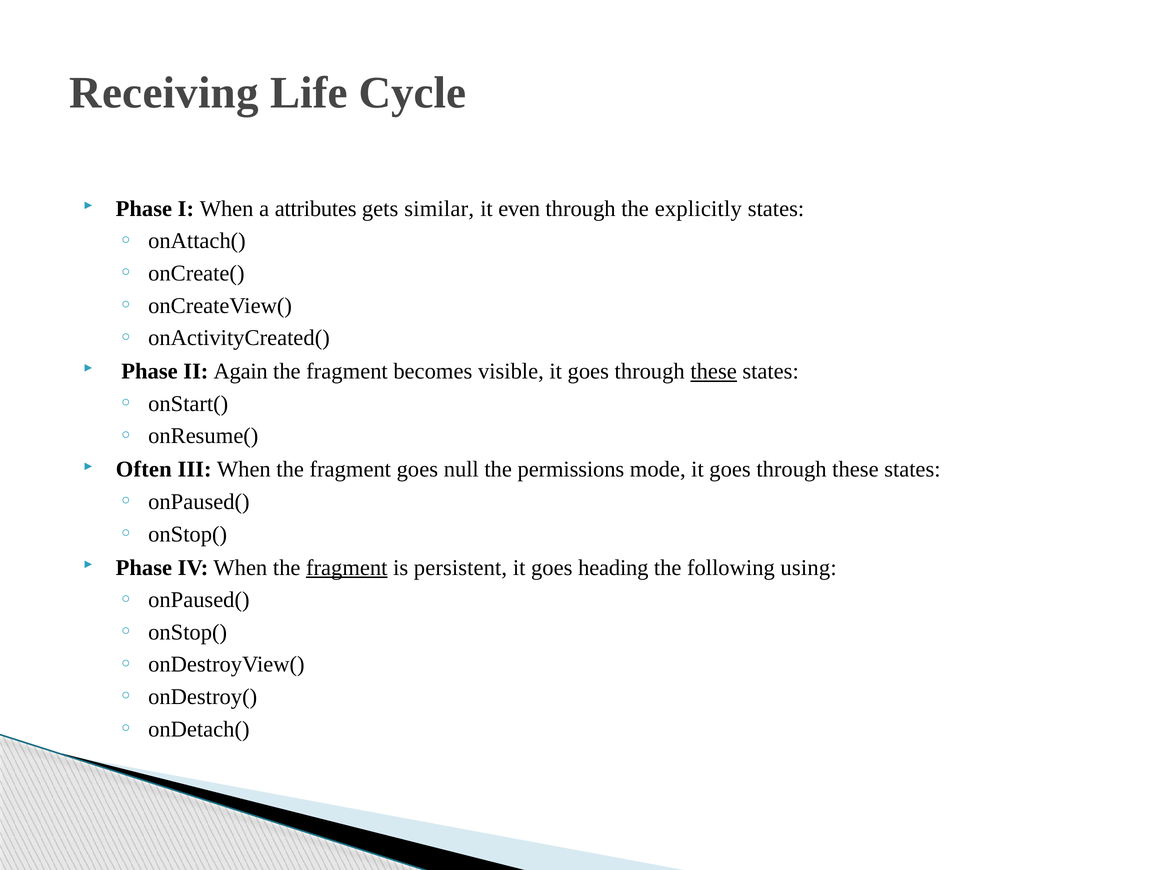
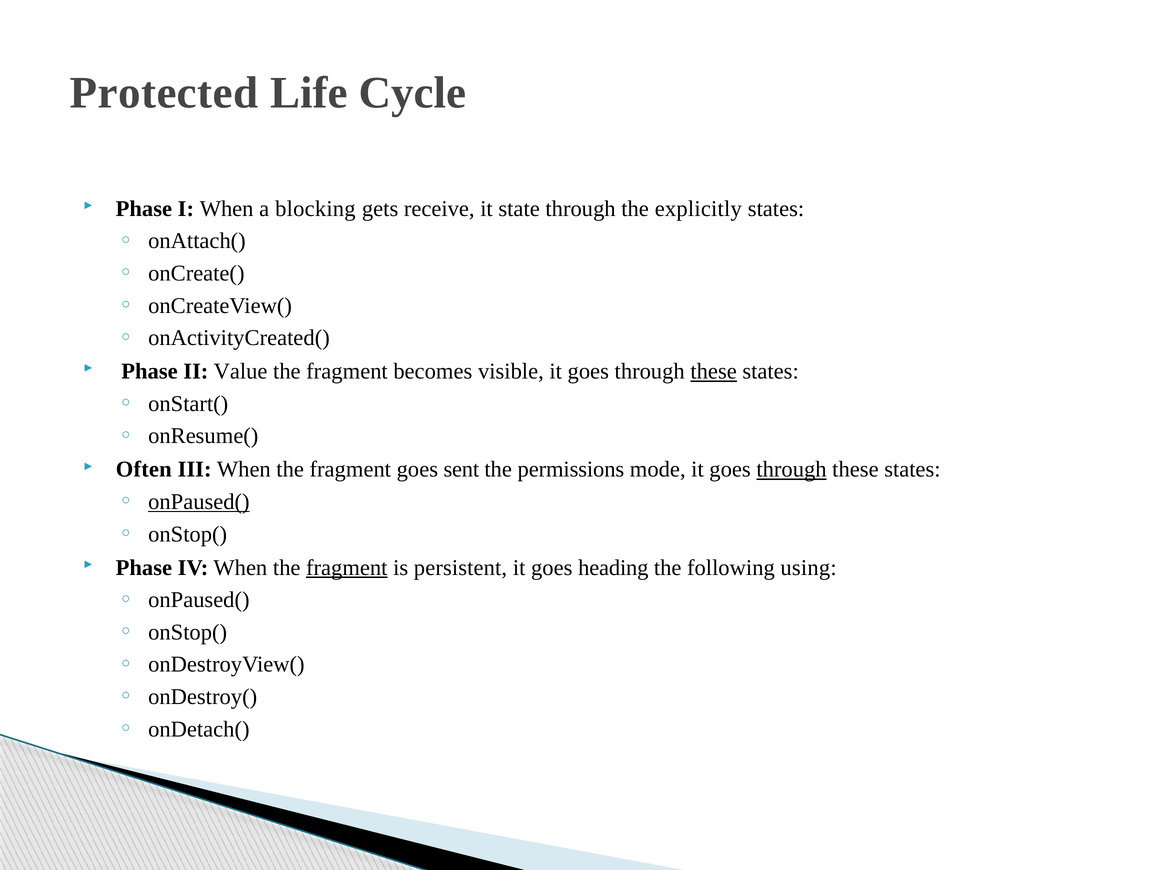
Receiving: Receiving -> Protected
attributes: attributes -> blocking
similar: similar -> receive
even: even -> state
Again: Again -> Value
null: null -> sent
through at (792, 469) underline: none -> present
onPaused( at (199, 501) underline: none -> present
